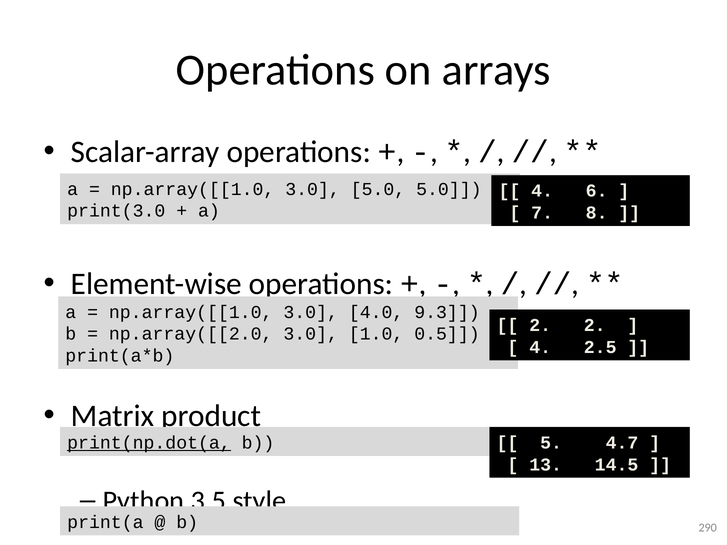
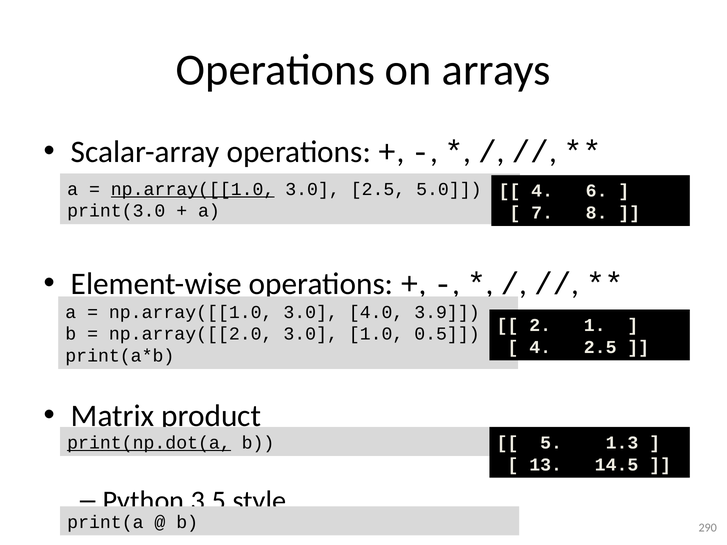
np.array([[1.0 at (193, 189) underline: none -> present
3.0 5.0: 5.0 -> 2.5
9.3: 9.3 -> 3.9
2 2: 2 -> 1
4.7: 4.7 -> 1.3
